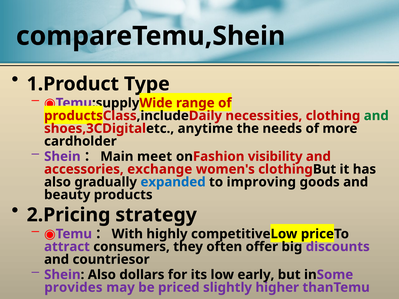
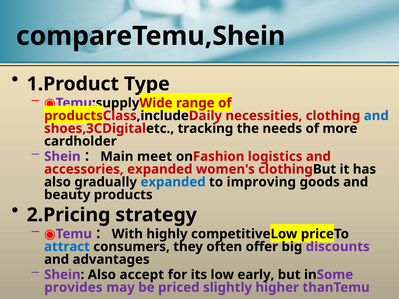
and at (376, 116) colour: green -> blue
anytime: anytime -> tracking
visibility: visibility -> logistics
accessories exchange: exchange -> expanded
attract colour: purple -> blue
countriesor: countriesor -> advantages
dollars: dollars -> accept
